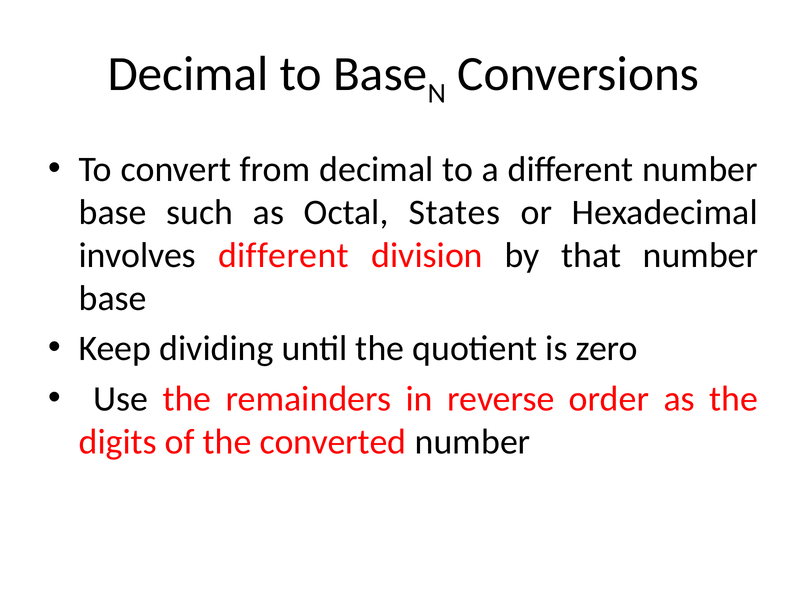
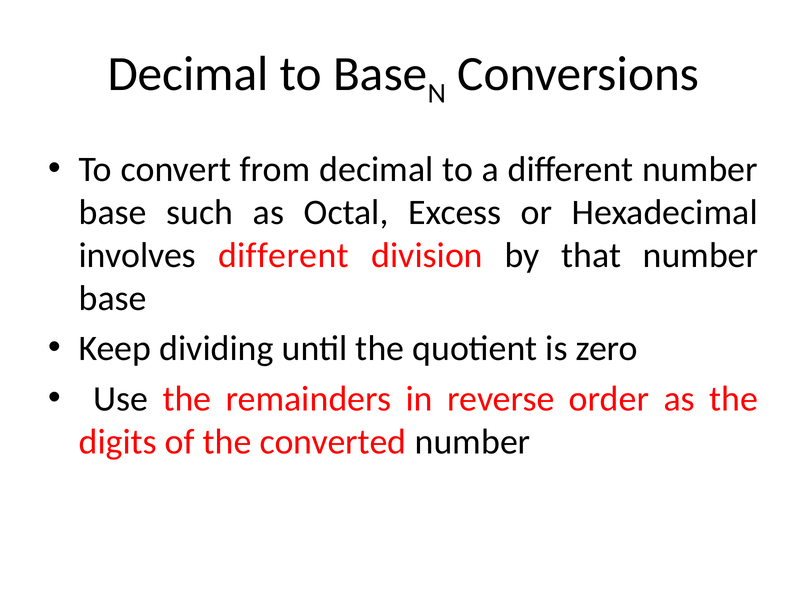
States: States -> Excess
